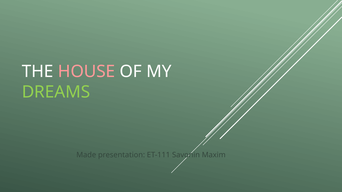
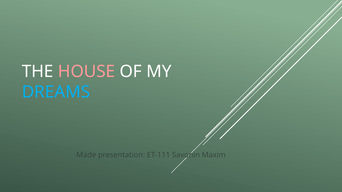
DREAMS colour: light green -> light blue
